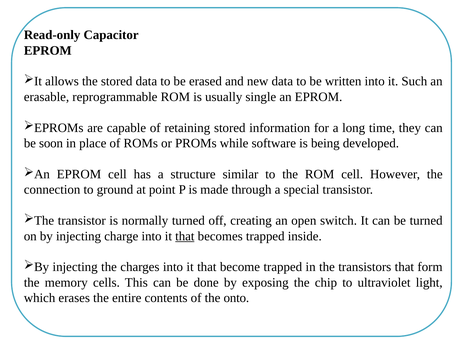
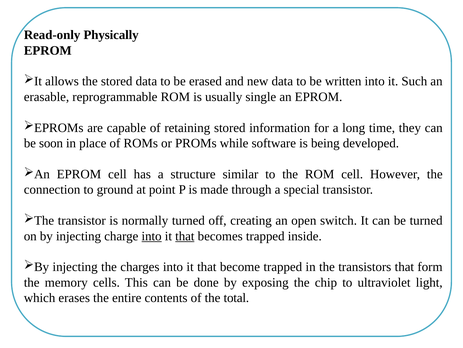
Capacitor: Capacitor -> Physically
into at (152, 236) underline: none -> present
onto: onto -> total
